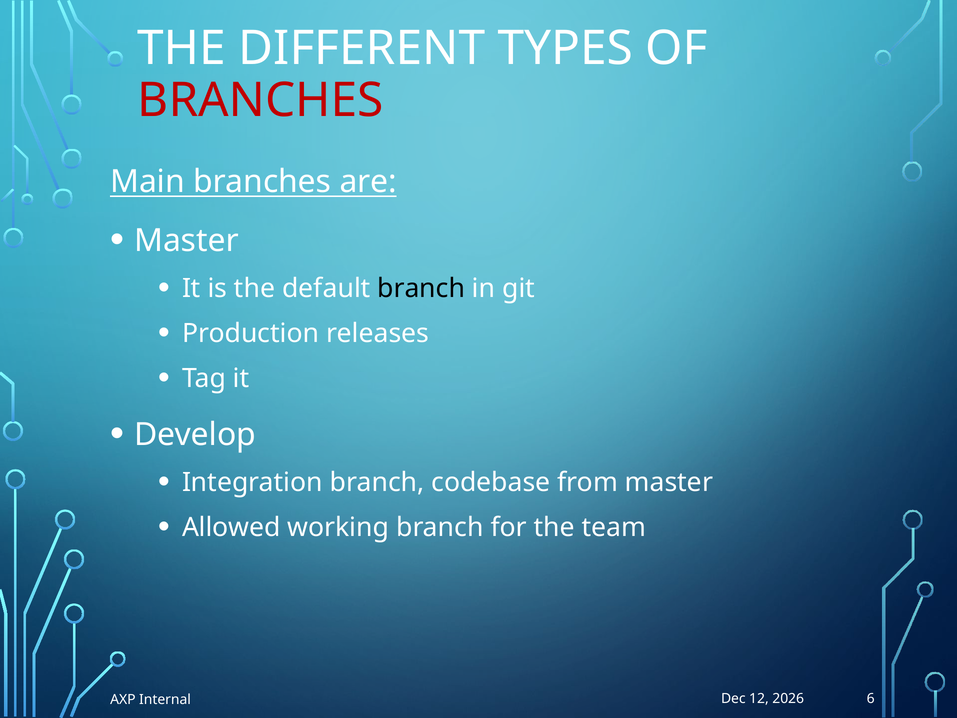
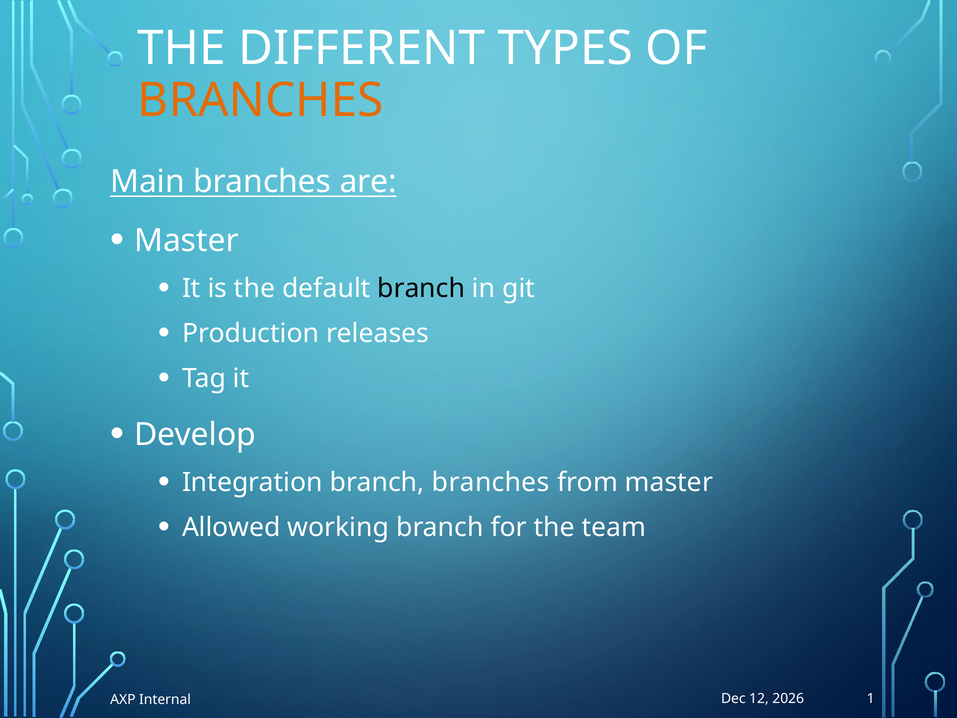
BRANCHES at (261, 100) colour: red -> orange
branch codebase: codebase -> branches
6: 6 -> 1
